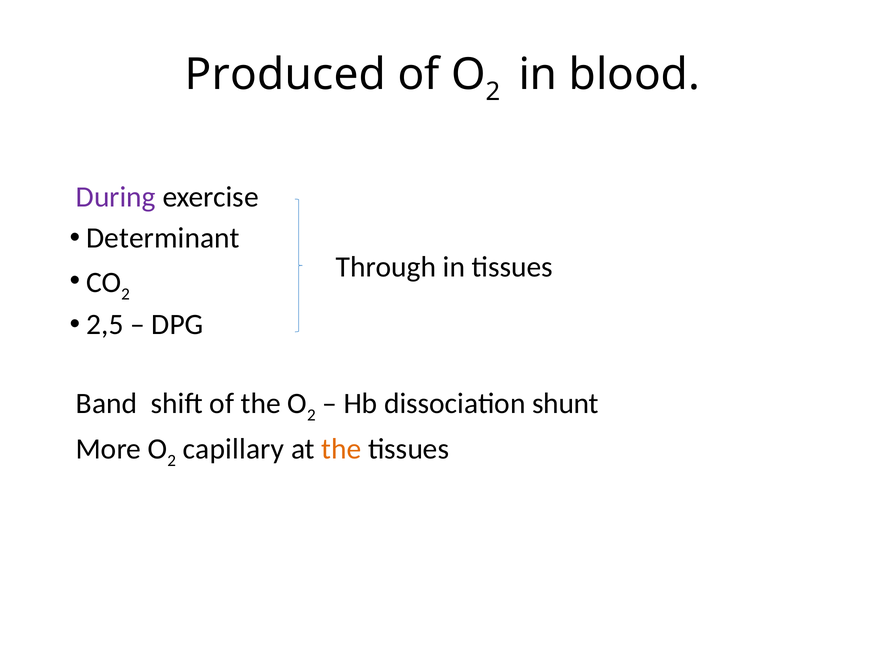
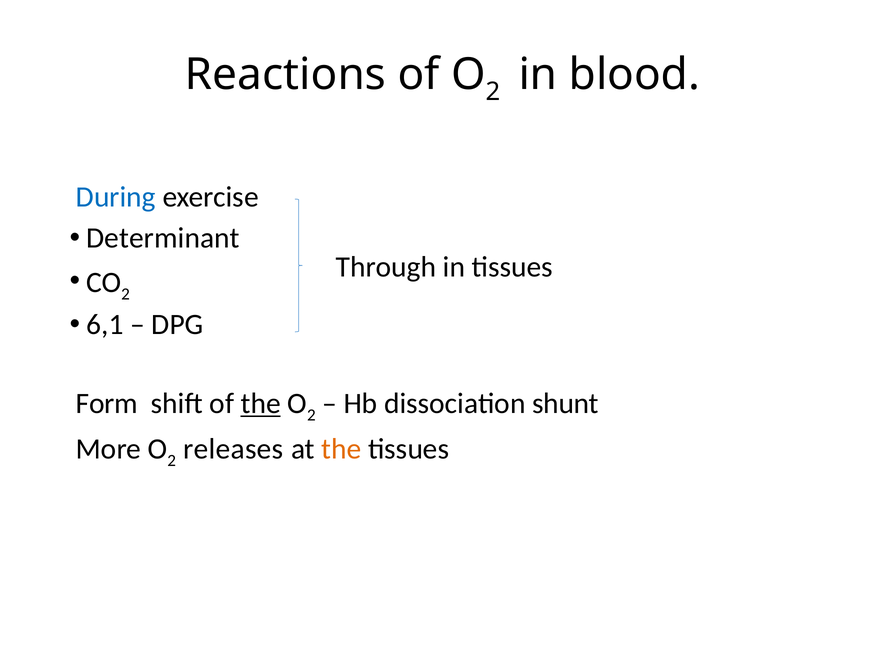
Produced: Produced -> Reactions
During colour: purple -> blue
2,5: 2,5 -> 6,1
Band: Band -> Form
the at (261, 403) underline: none -> present
capillary: capillary -> releases
